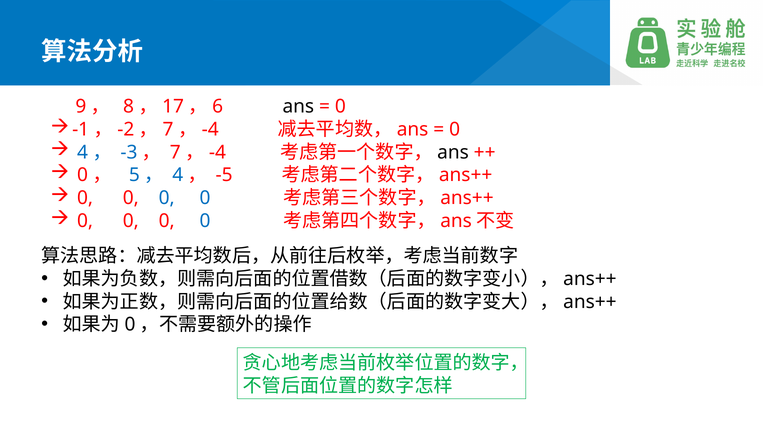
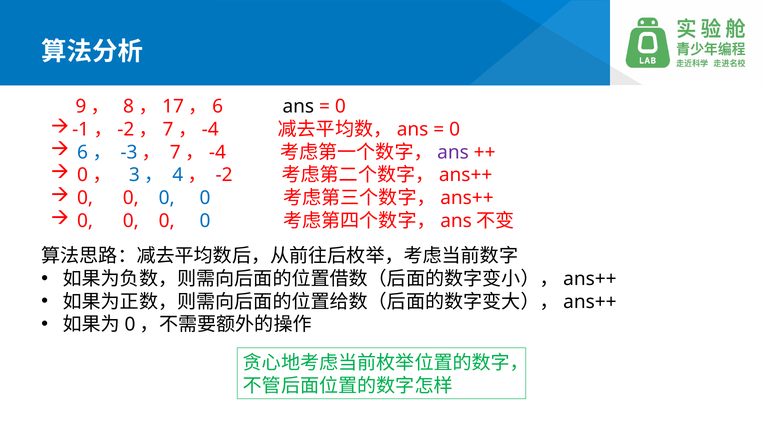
4 at (83, 152): 4 -> 6
ans at (453, 152) colour: black -> purple
5: 5 -> 3
-5 at (224, 175): -5 -> -2
